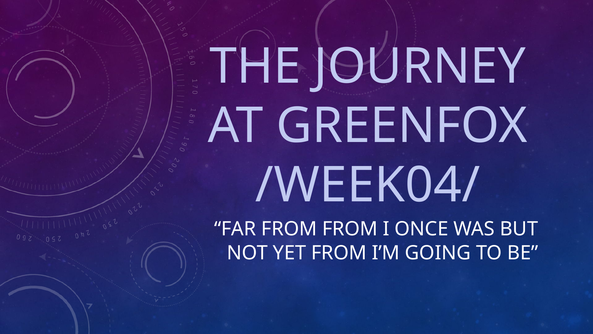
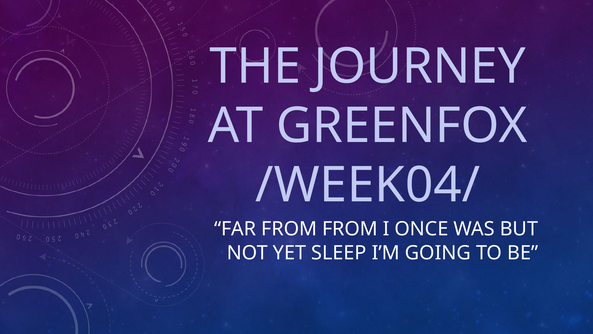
YET FROM: FROM -> SLEEP
